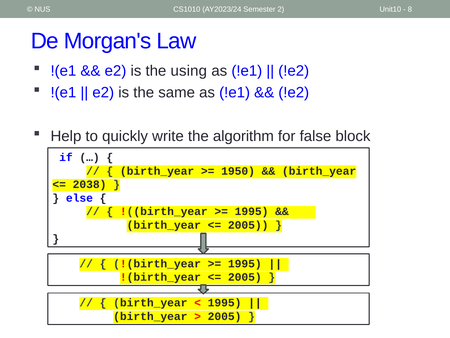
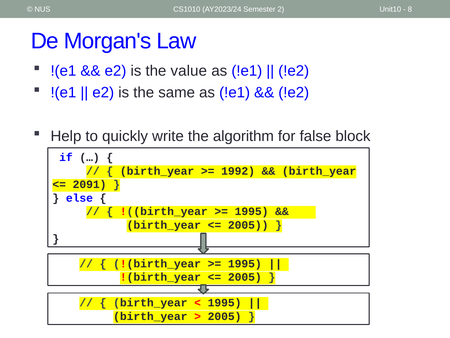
using: using -> value
1950: 1950 -> 1992
2038: 2038 -> 2091
